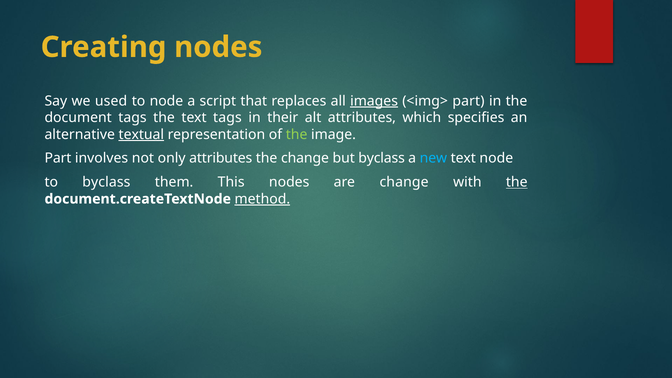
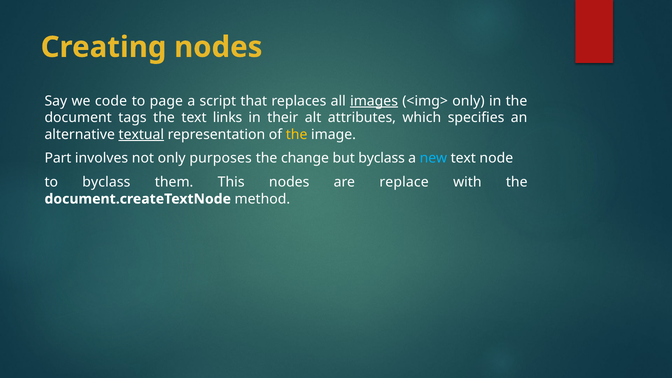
used: used -> code
to node: node -> page
<img> part: part -> only
text tags: tags -> links
the at (297, 135) colour: light green -> yellow
only attributes: attributes -> purposes
are change: change -> replace
the at (517, 182) underline: present -> none
method underline: present -> none
